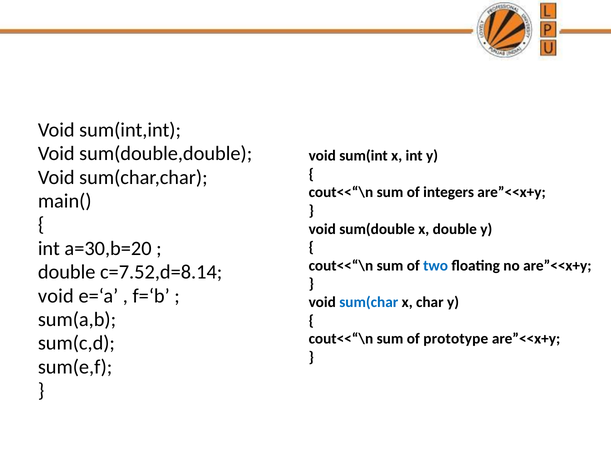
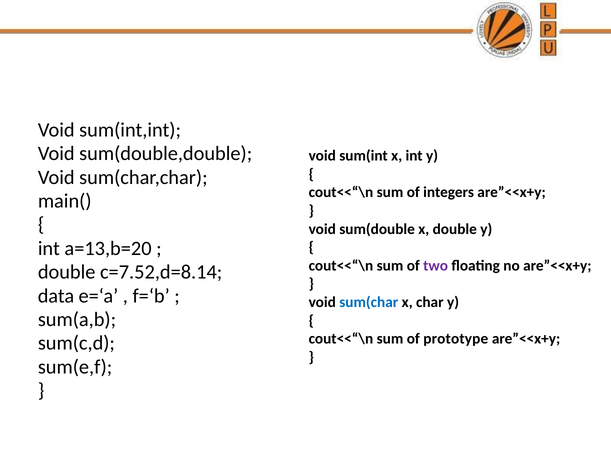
a=30,b=20: a=30,b=20 -> a=13,b=20
two colour: blue -> purple
void at (56, 296): void -> data
